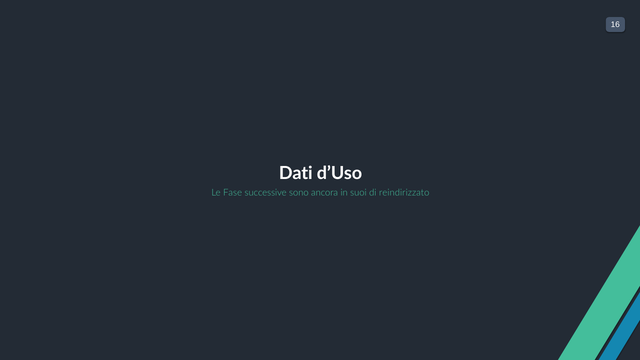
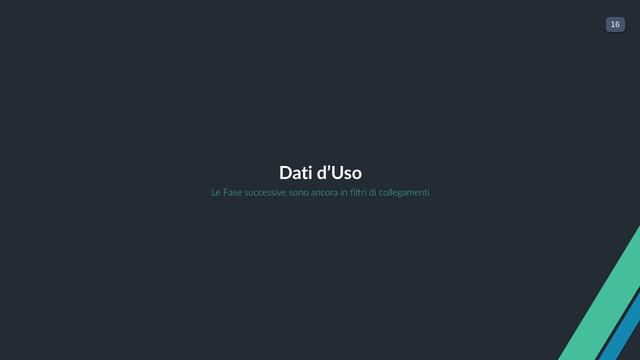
suoi: suoi -> filtri
reindirizzato: reindirizzato -> collegamenti
